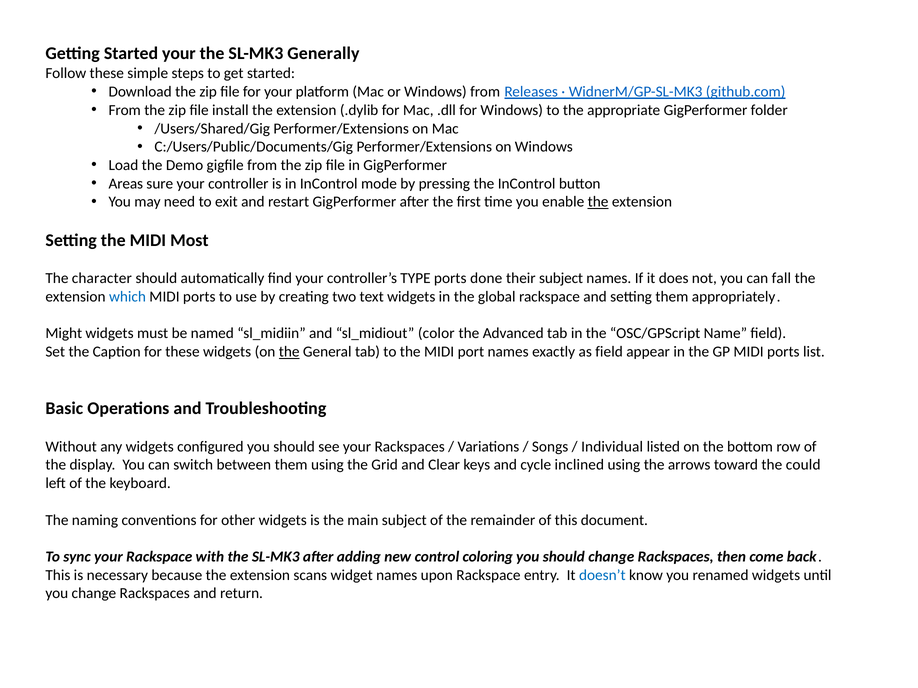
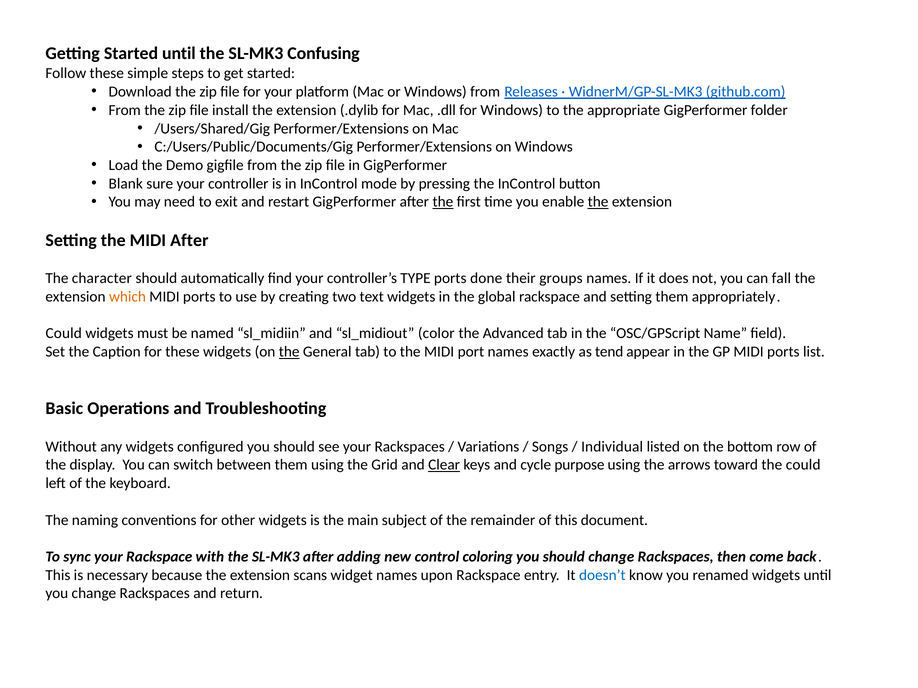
Started your: your -> until
Generally: Generally -> Confusing
Areas: Areas -> Blank
the at (443, 202) underline: none -> present
MIDI Most: Most -> After
their subject: subject -> groups
which colour: blue -> orange
Might at (64, 334): Might -> Could
as field: field -> tend
Clear underline: none -> present
inclined: inclined -> purpose
